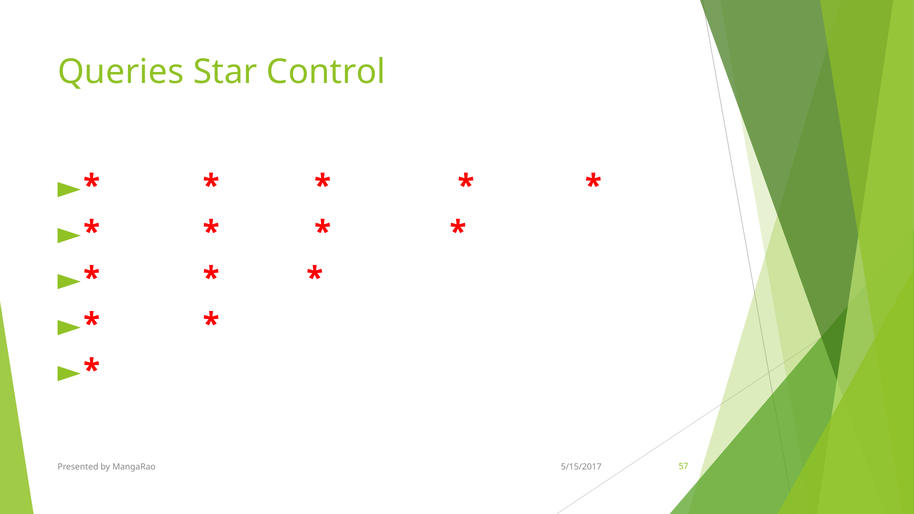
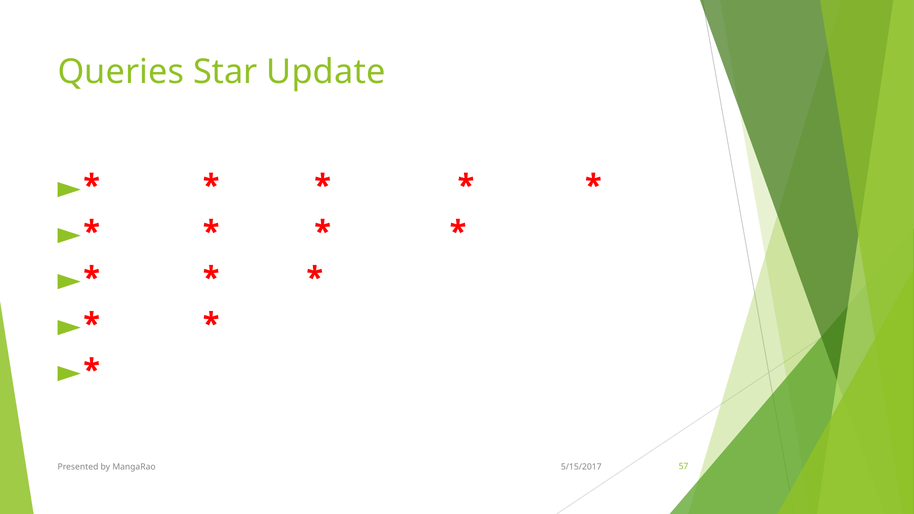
Control: Control -> Update
